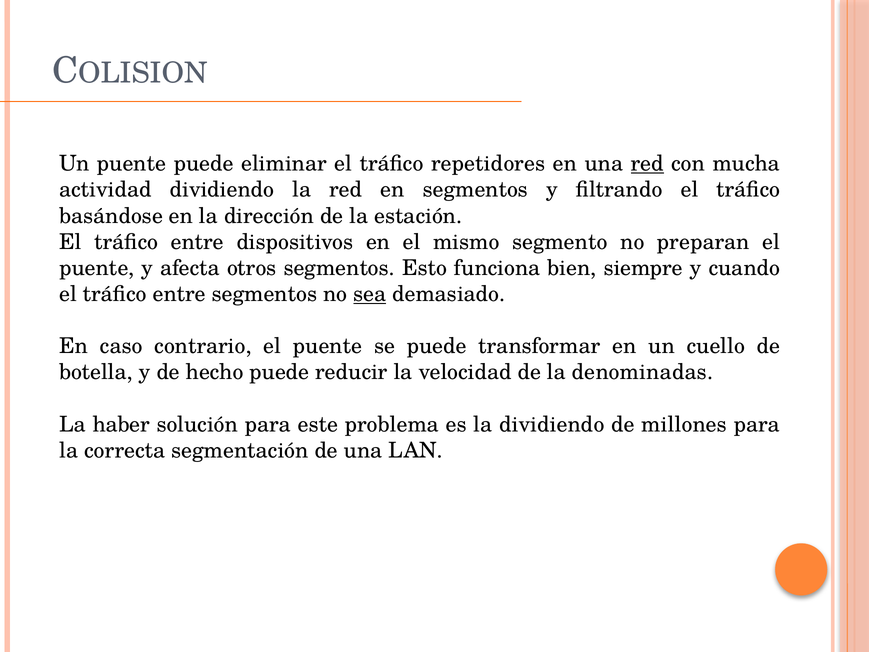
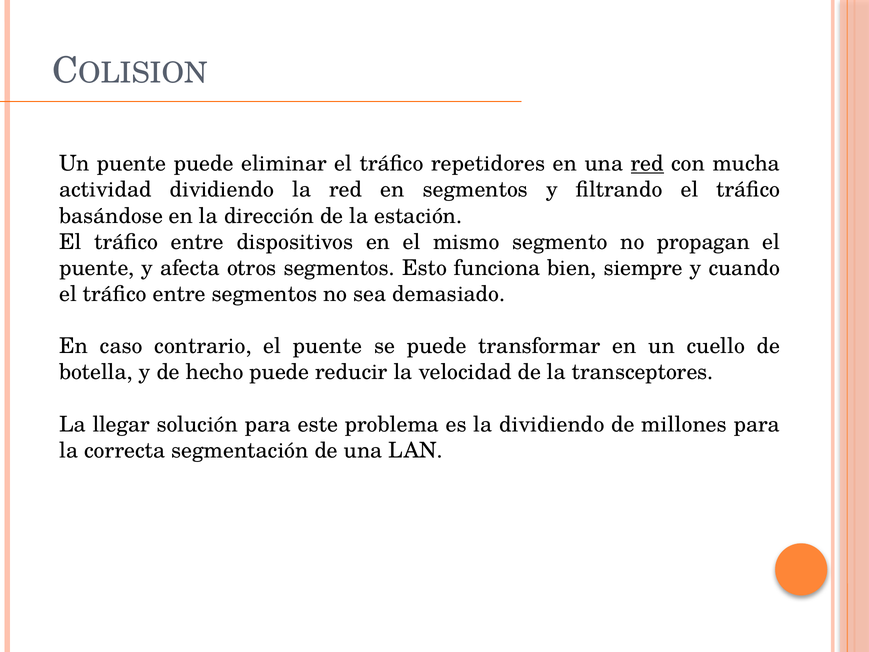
preparan: preparan -> propagan
sea underline: present -> none
denominadas: denominadas -> transceptores
haber: haber -> llegar
